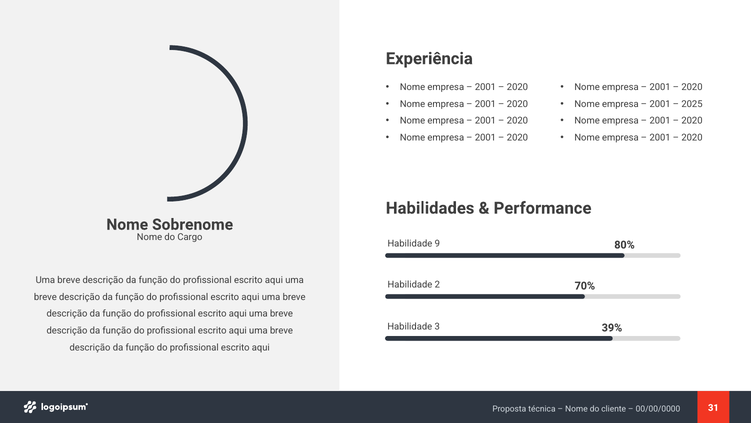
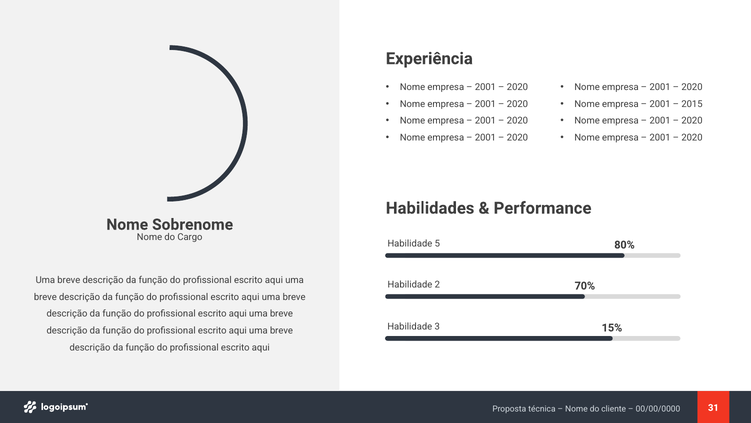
2025: 2025 -> 2015
9: 9 -> 5
39%: 39% -> 15%
